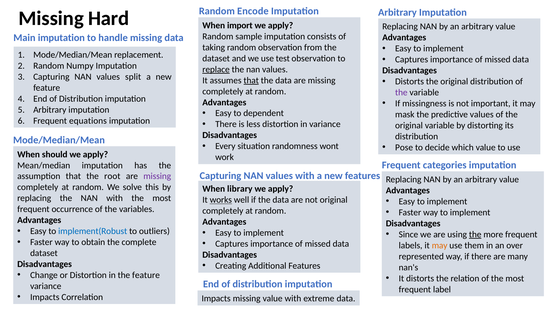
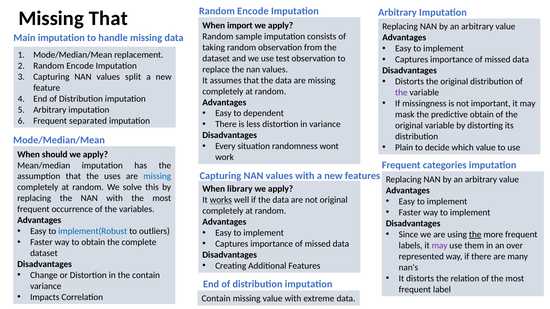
Missing Hard: Hard -> That
Numpy at (80, 66): Numpy -> Encode
replace underline: present -> none
that at (251, 80) underline: present -> none
predictive values: values -> obtain
equations: equations -> separated
Pose: Pose -> Plain
root: root -> uses
missing at (157, 177) colour: purple -> blue
may at (440, 246) colour: orange -> purple
the feature: feature -> contain
Impacts at (216, 299): Impacts -> Contain
